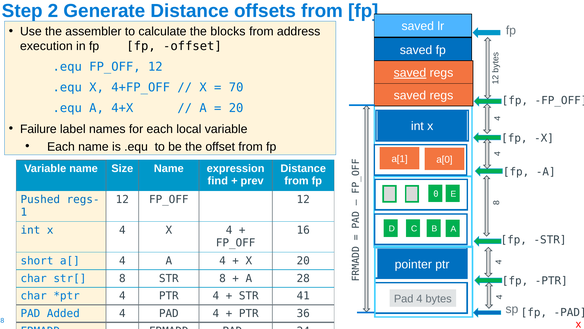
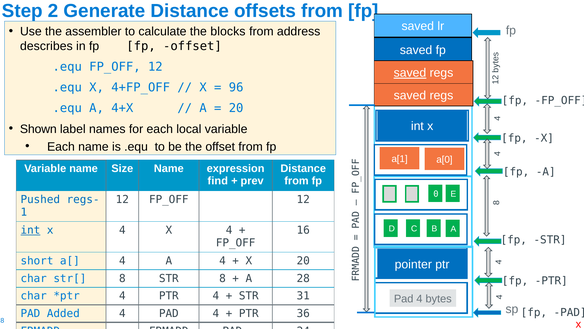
execution: execution -> describes
70: 70 -> 96
Failure: Failure -> Shown
int at (30, 230) underline: none -> present
41: 41 -> 31
